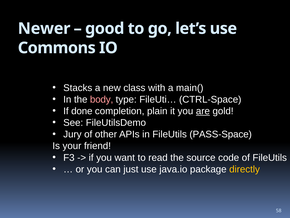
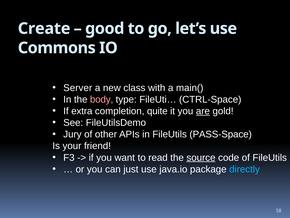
Newer: Newer -> Create
Stacks: Stacks -> Server
done: done -> extra
plain: plain -> quite
source underline: none -> present
directly colour: yellow -> light blue
